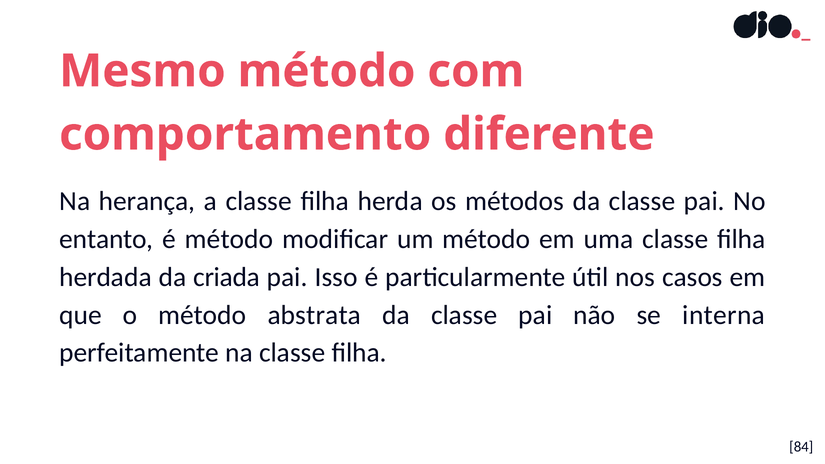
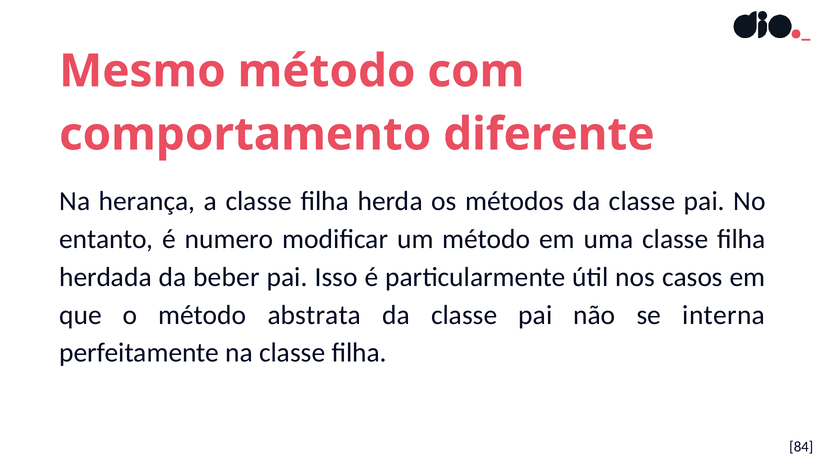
é método: método -> numero
criada: criada -> beber
